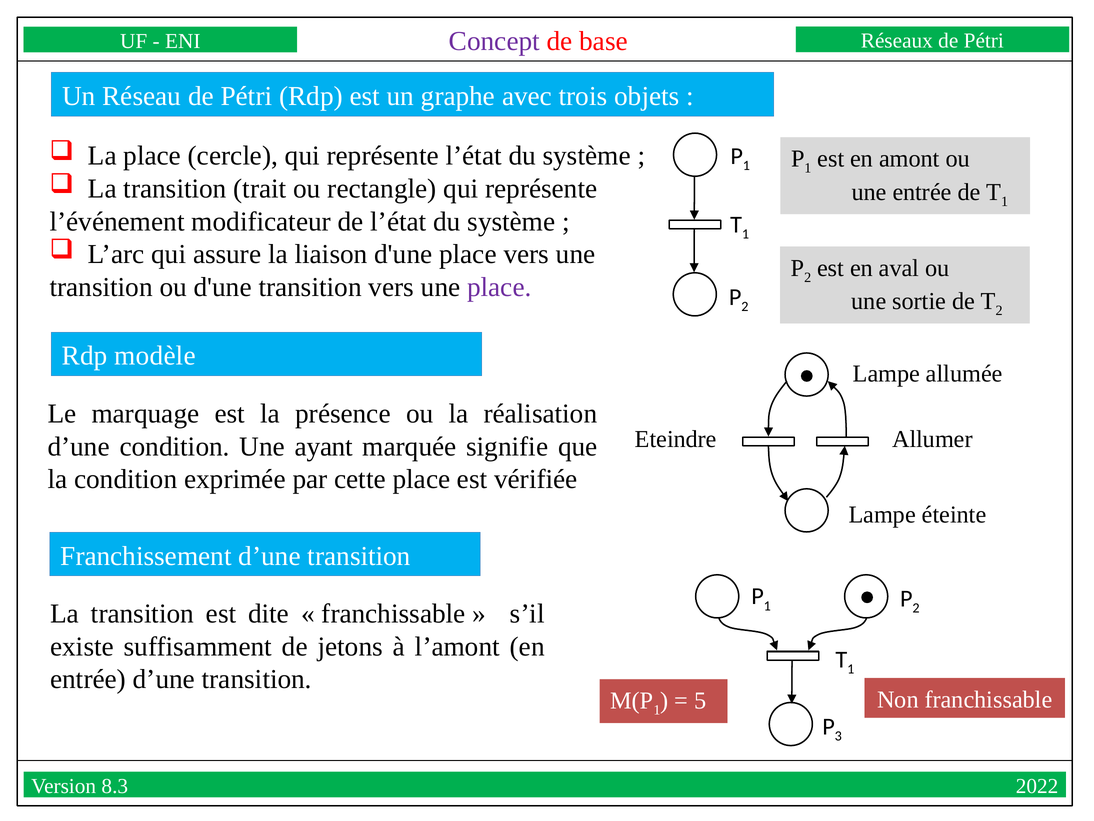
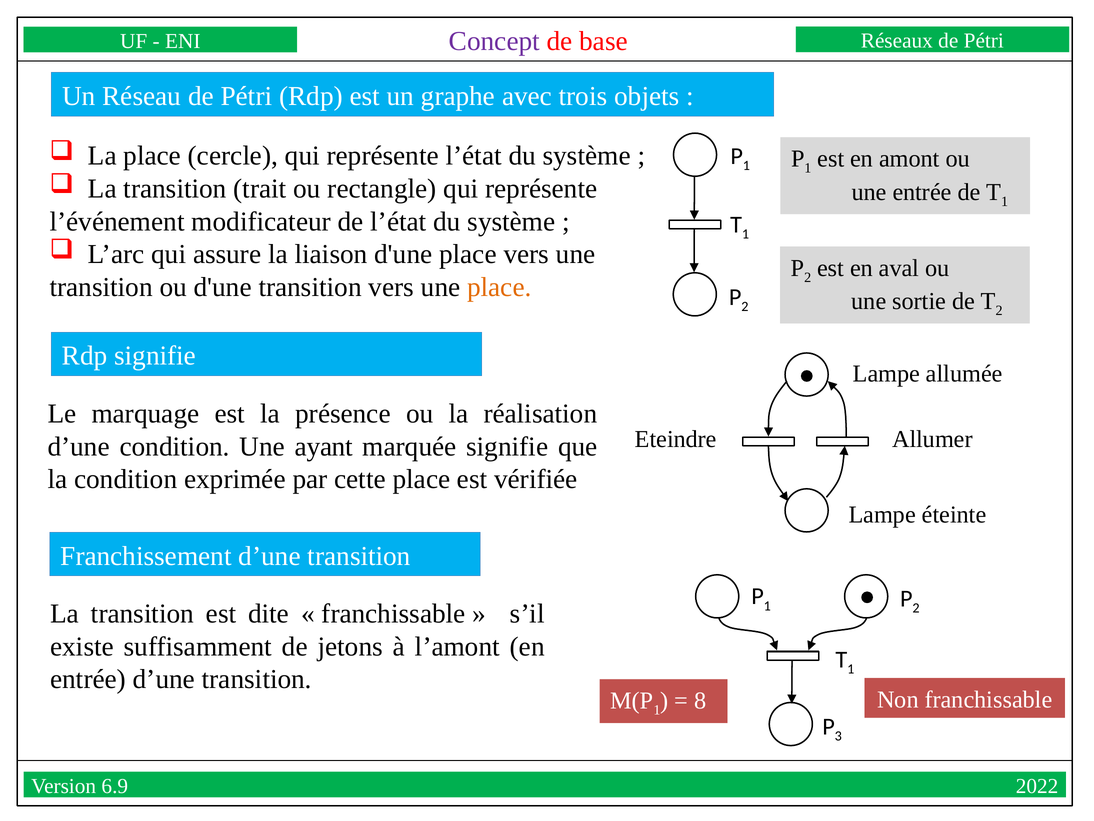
place at (499, 287) colour: purple -> orange
Rdp modèle: modèle -> signifie
5: 5 -> 8
8.3: 8.3 -> 6.9
